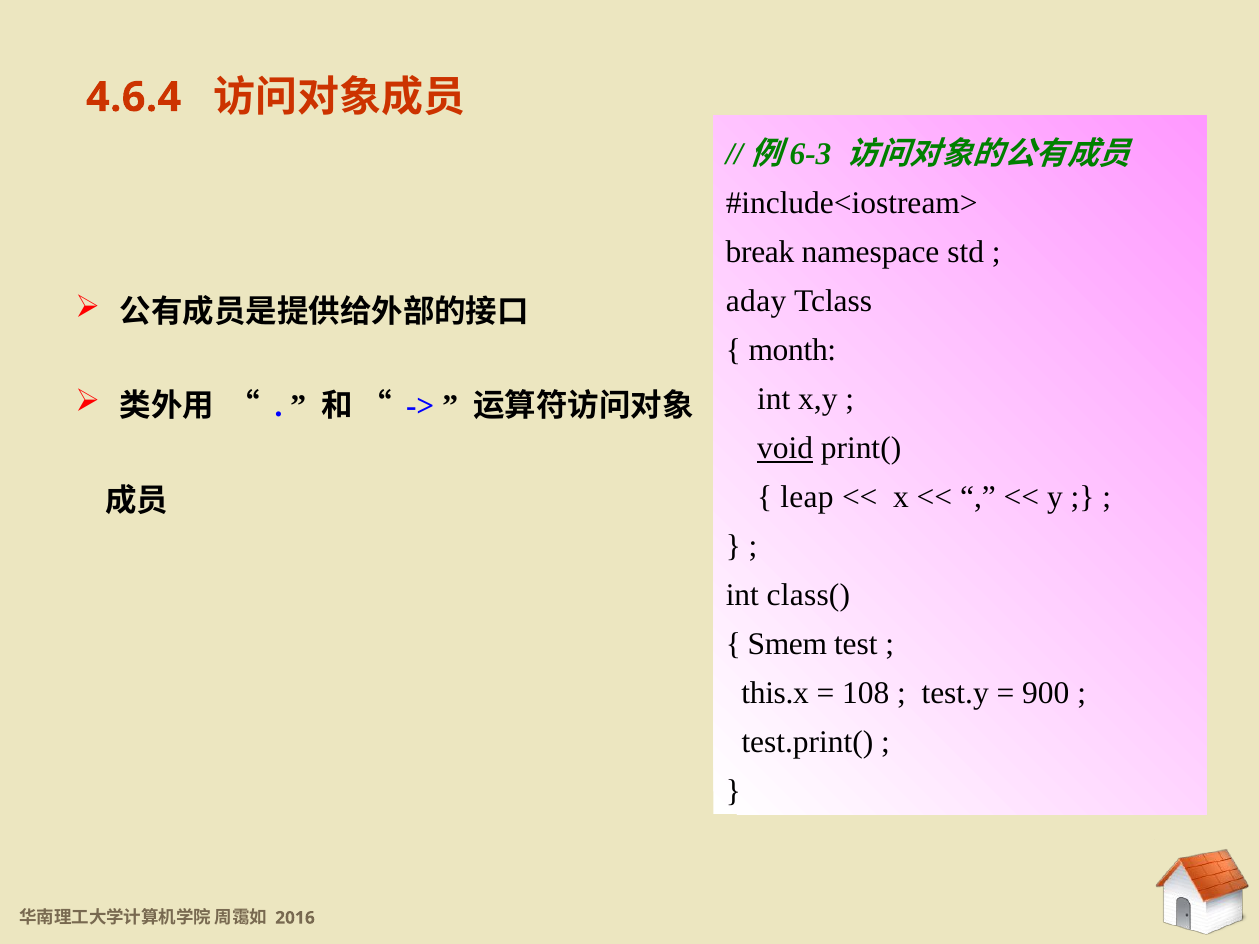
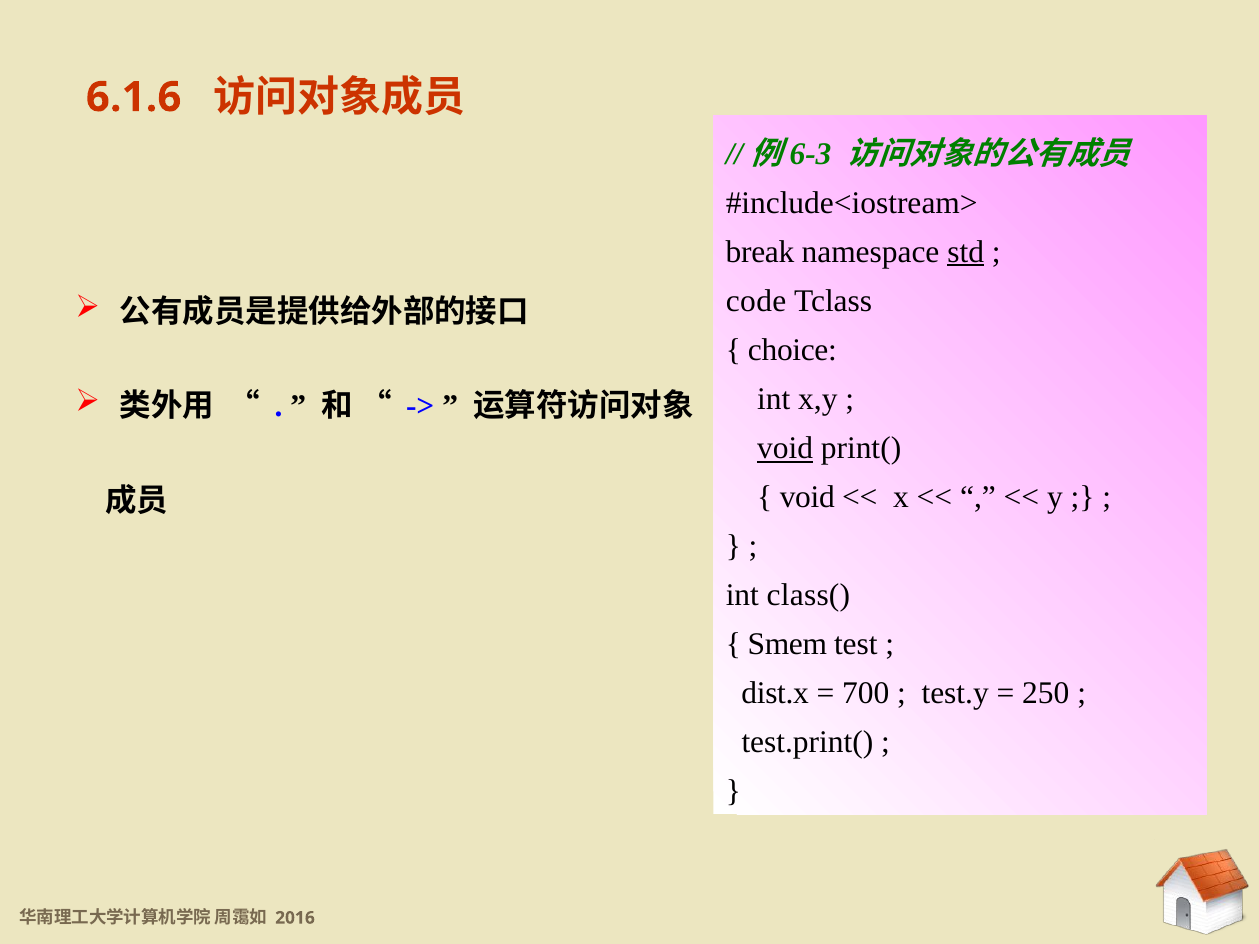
4.6.4: 4.6.4 -> 6.1.6
std underline: none -> present
aday: aday -> code
month: month -> choice
leap at (807, 497): leap -> void
this.x: this.x -> dist.x
108: 108 -> 700
900: 900 -> 250
